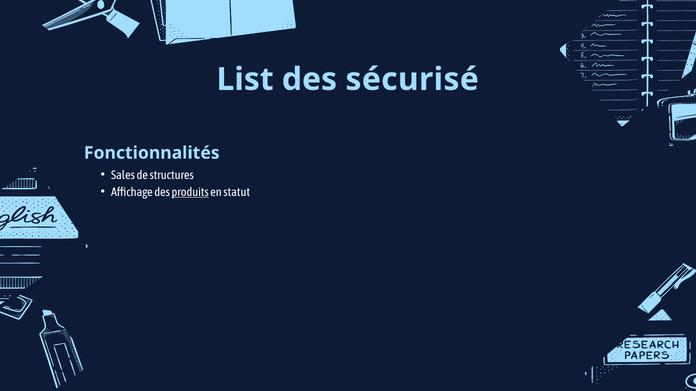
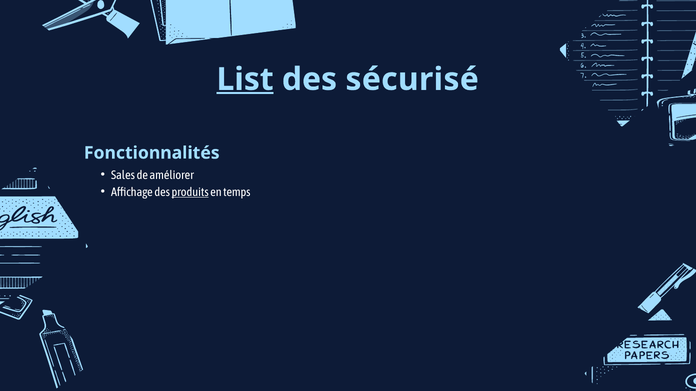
List underline: none -> present
structures: structures -> améliorer
statut: statut -> temps
